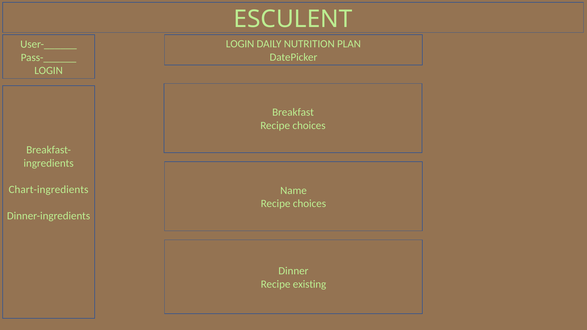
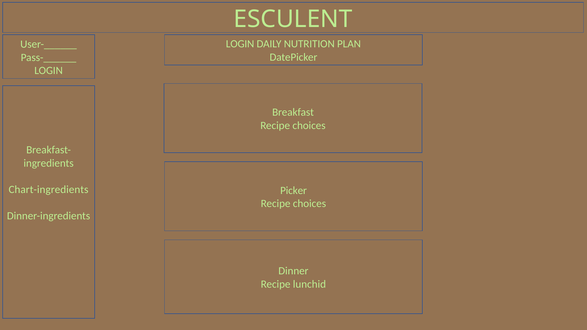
Name: Name -> Picker
existing: existing -> lunchid
